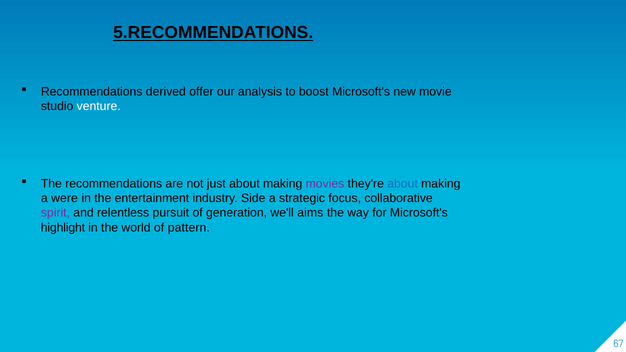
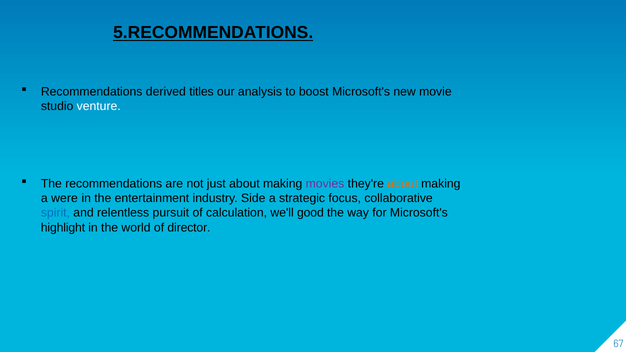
offer: offer -> titles
about at (403, 184) colour: blue -> orange
spirit colour: purple -> blue
generation: generation -> calculation
aims: aims -> good
pattern: pattern -> director
